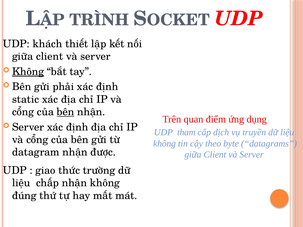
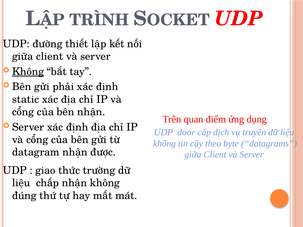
khách: khách -> đường
bên at (66, 112) underline: present -> none
tham: tham -> door
